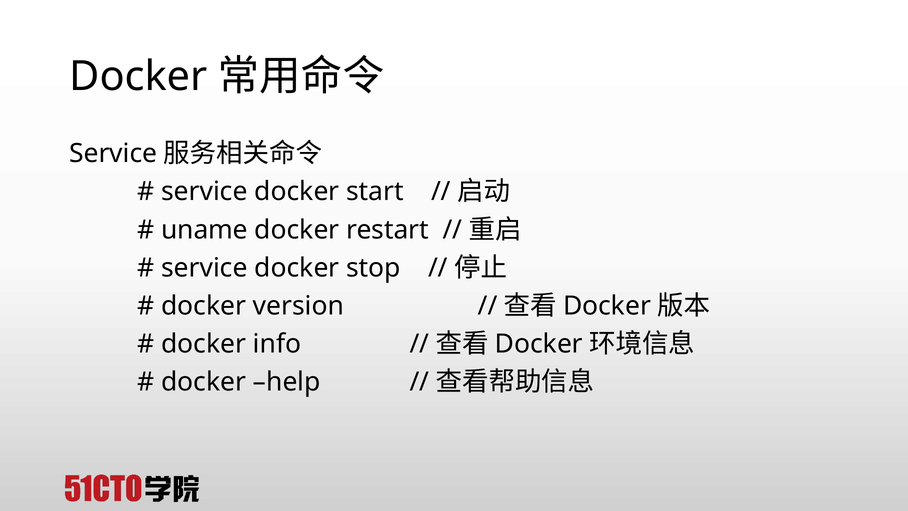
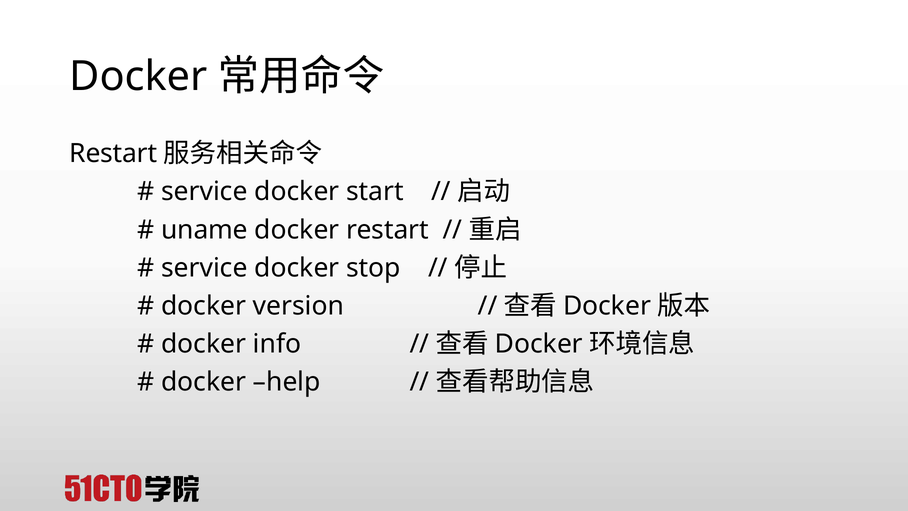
Service at (113, 154): Service -> Restart
